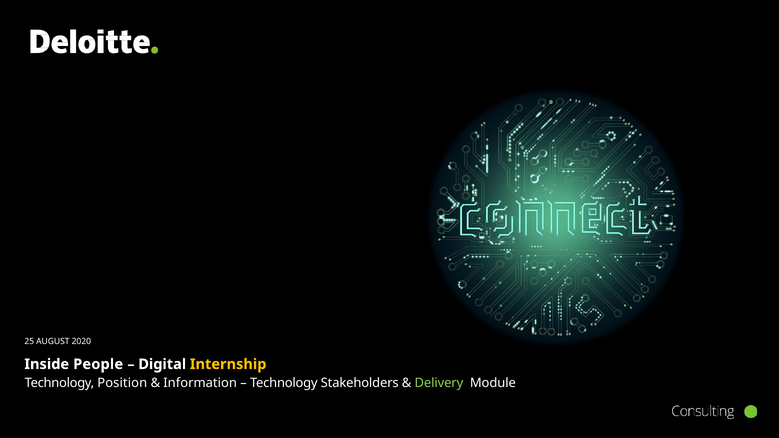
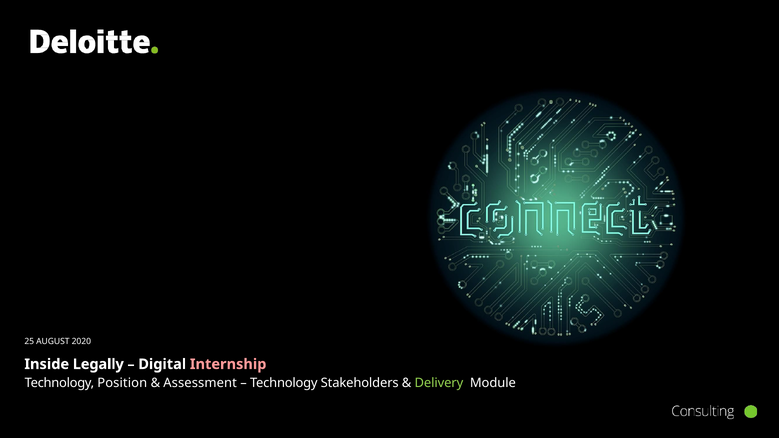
People: People -> Legally
Internship colour: yellow -> pink
Information: Information -> Assessment
